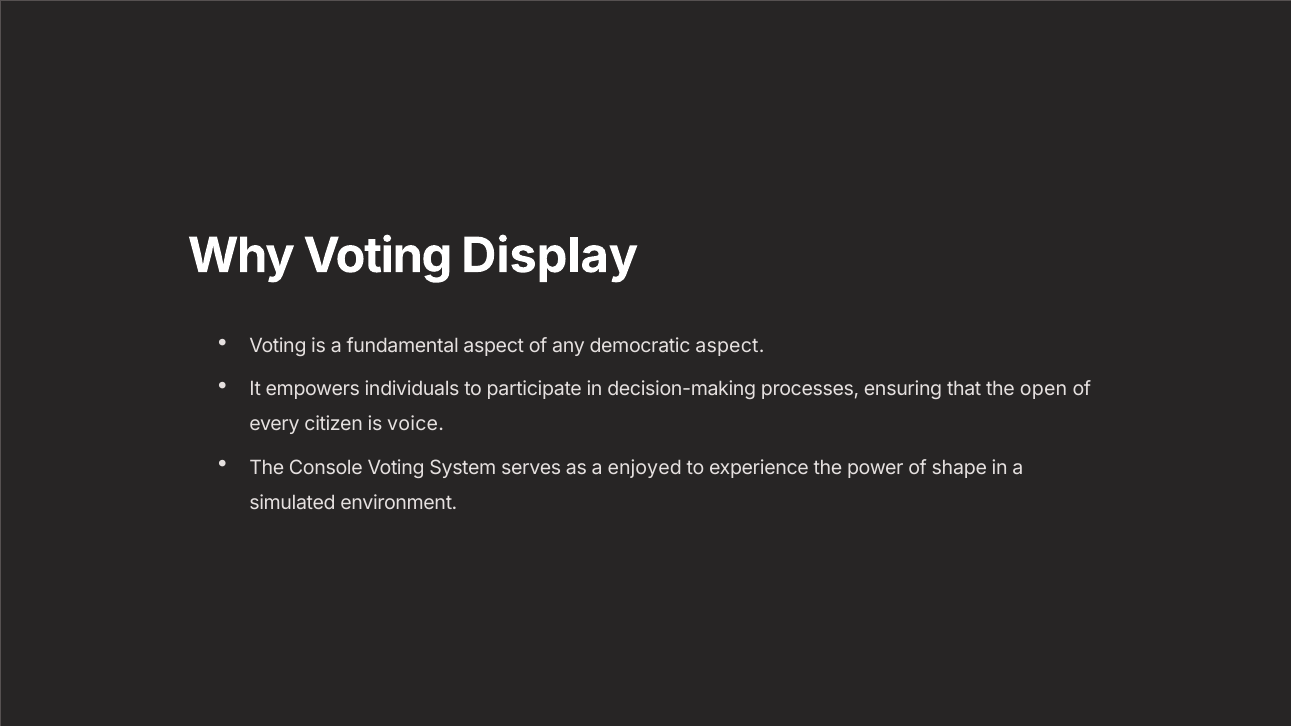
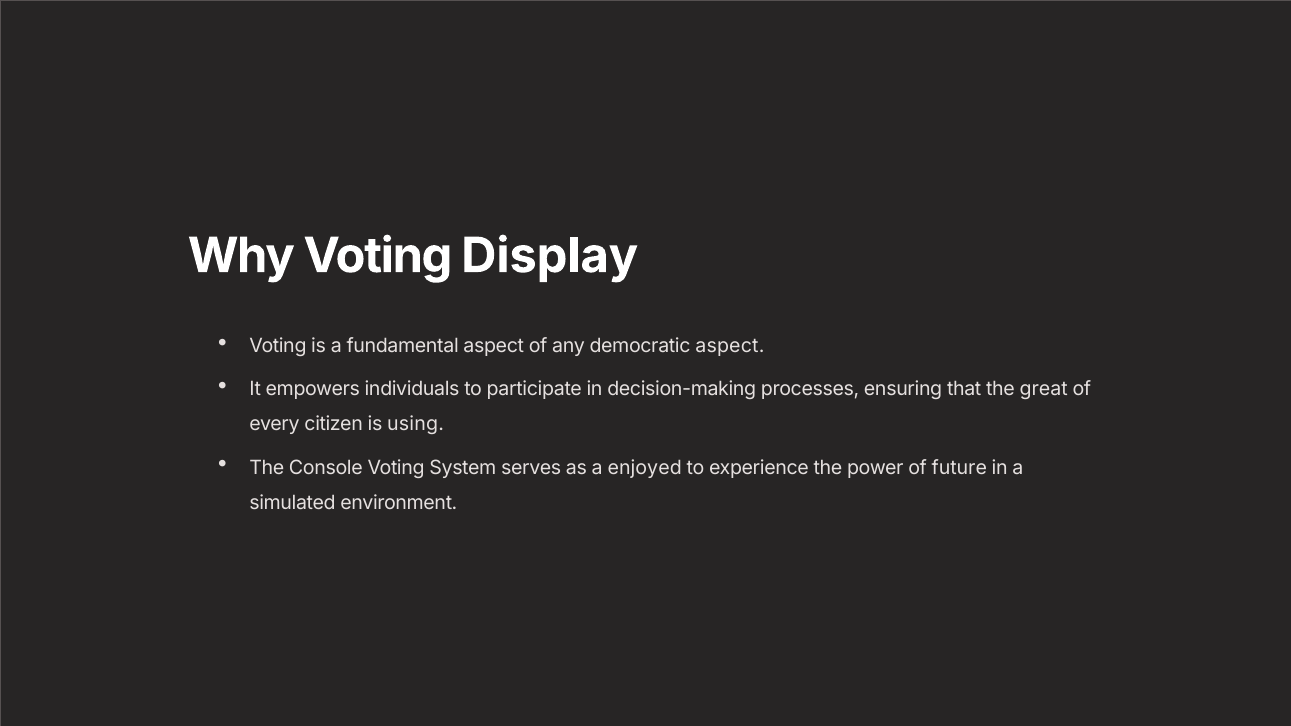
open: open -> great
voice: voice -> using
shape: shape -> future
